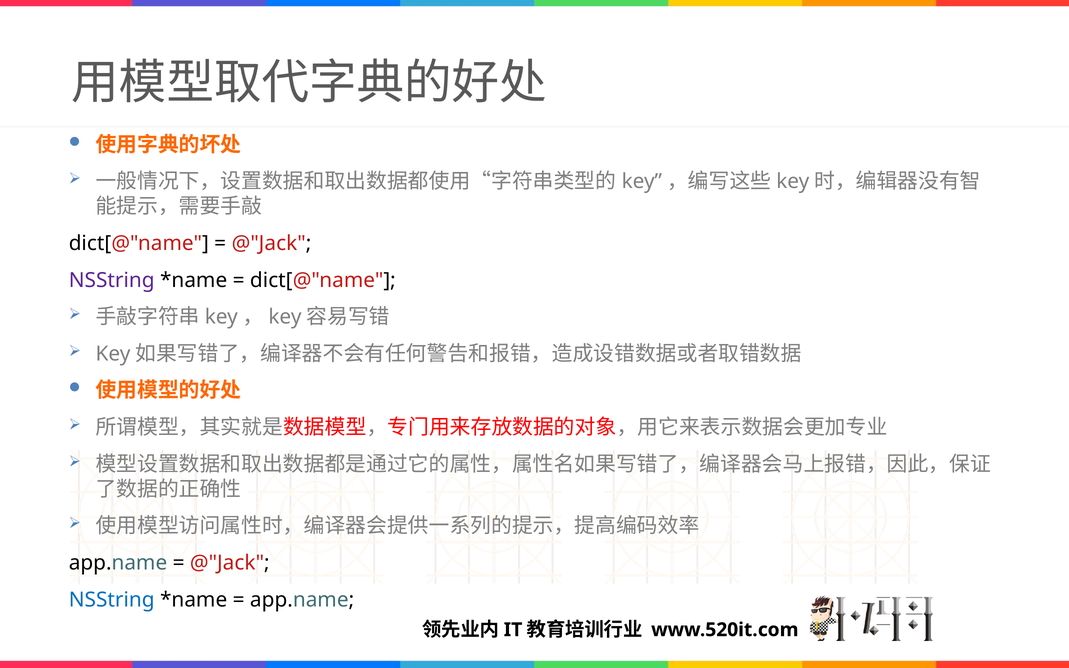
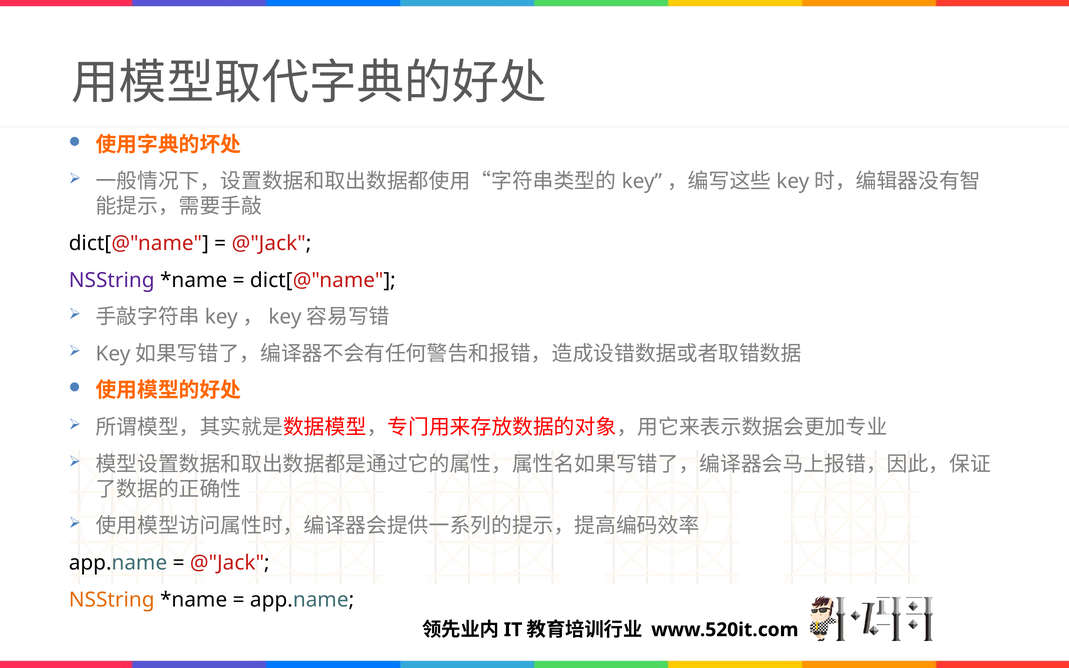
NSString at (112, 600) colour: blue -> orange
